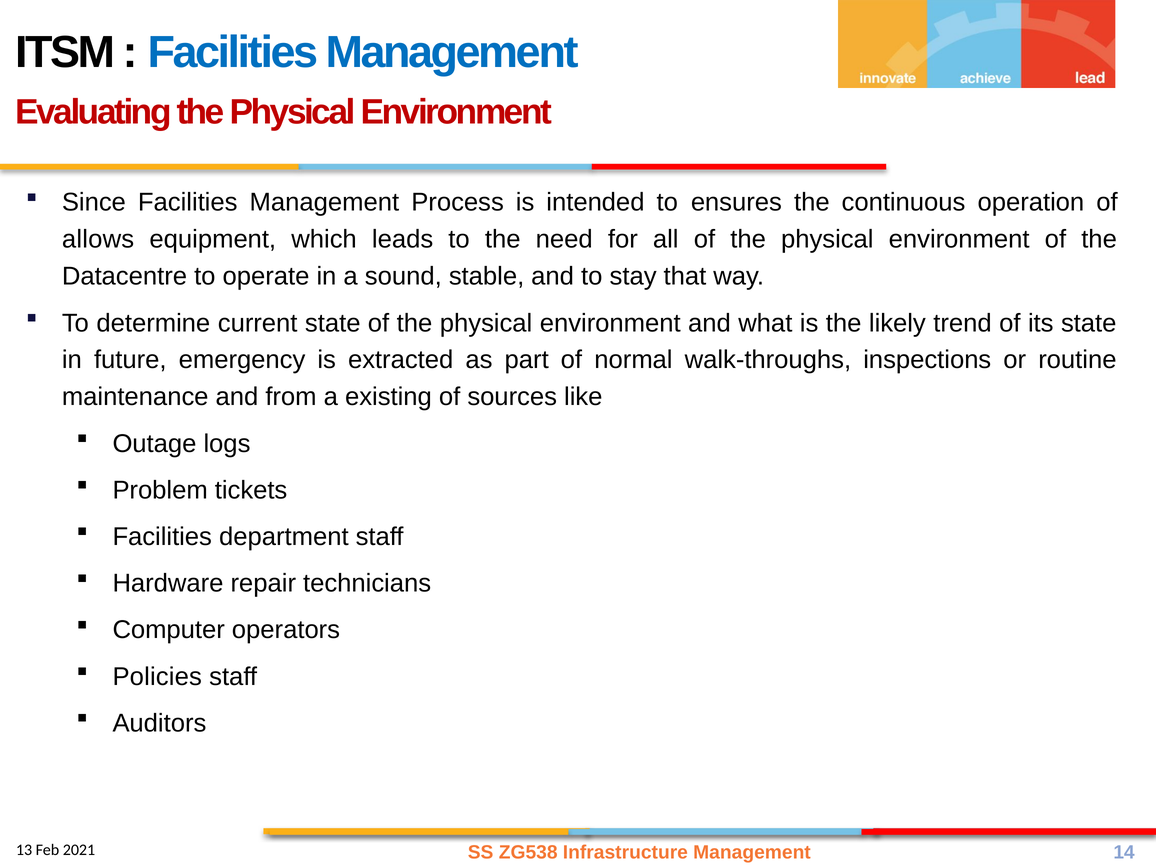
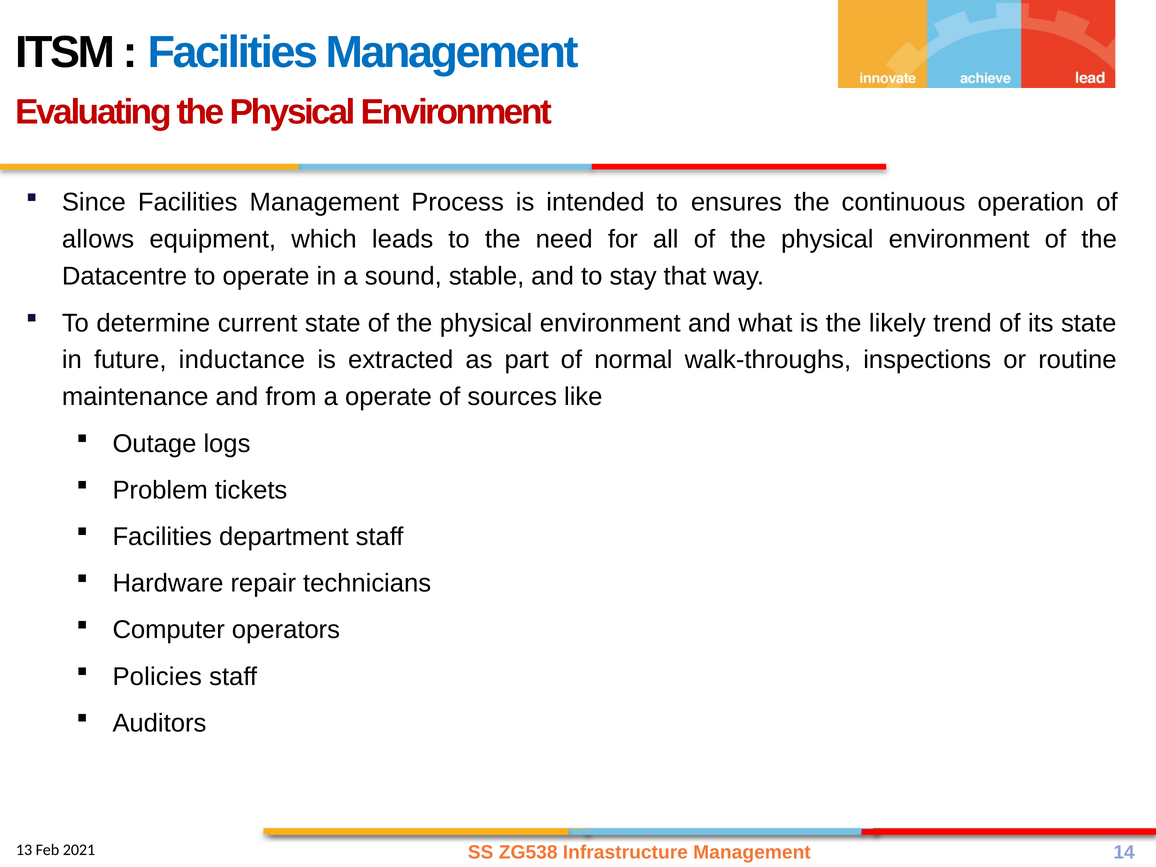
emergency: emergency -> inductance
a existing: existing -> operate
